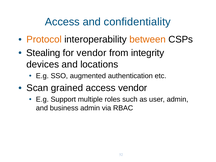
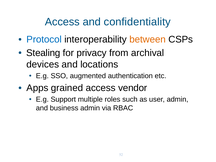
Protocol colour: orange -> blue
for vendor: vendor -> privacy
integrity: integrity -> archival
Scan: Scan -> Apps
